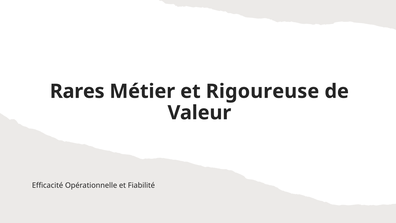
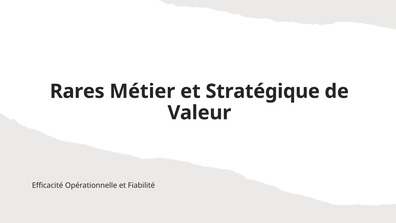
Rigoureuse: Rigoureuse -> Stratégique
